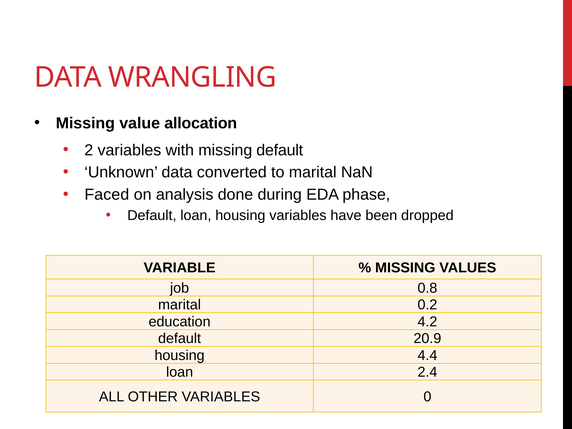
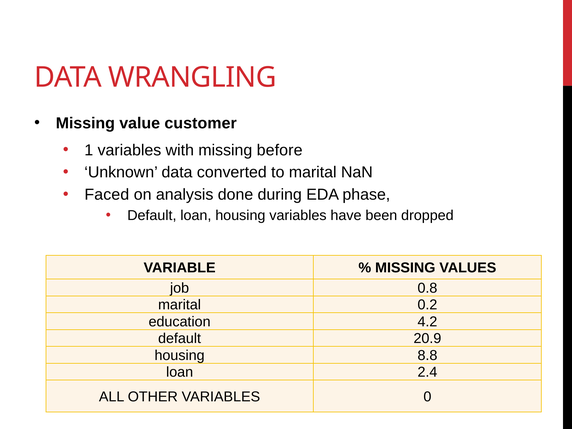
allocation: allocation -> customer
2: 2 -> 1
missing default: default -> before
4.4: 4.4 -> 8.8
